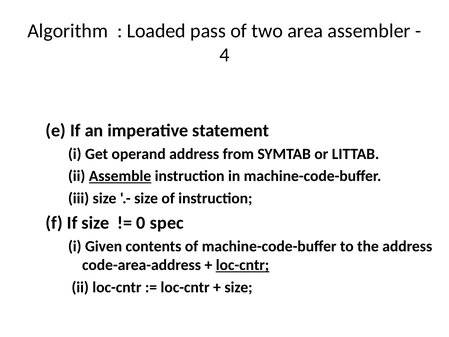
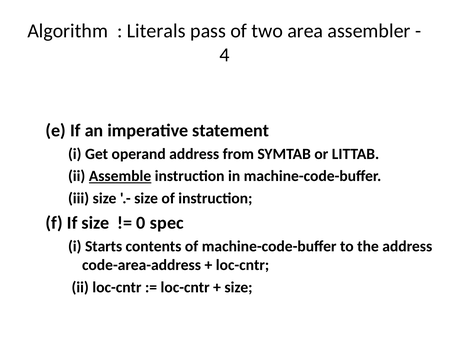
Loaded: Loaded -> Literals
Given: Given -> Starts
loc-cntr at (242, 265) underline: present -> none
